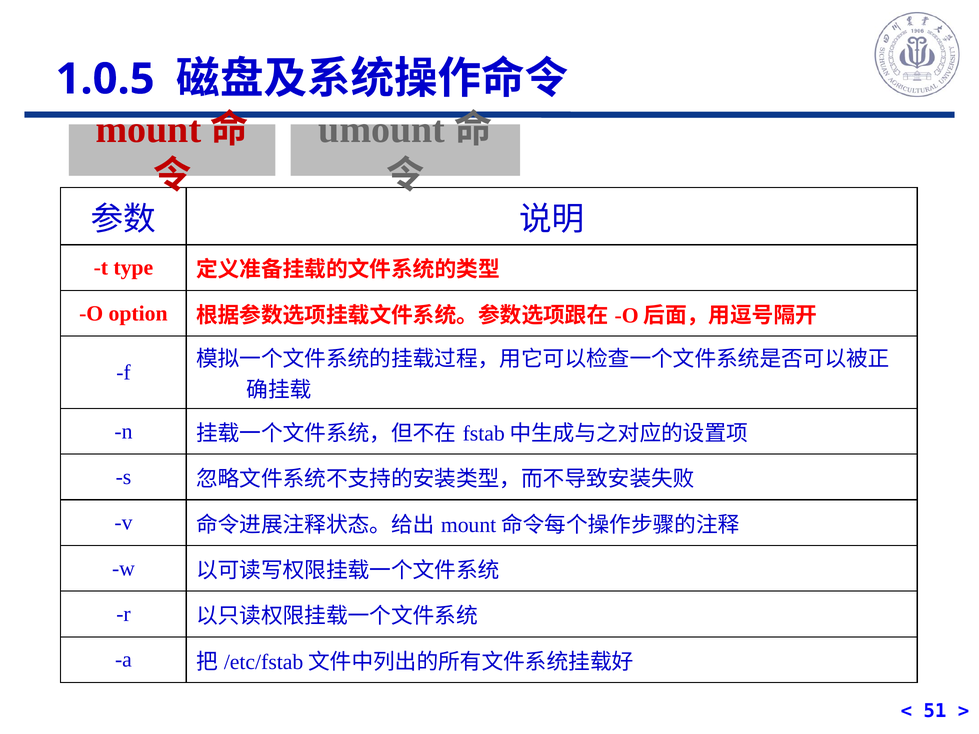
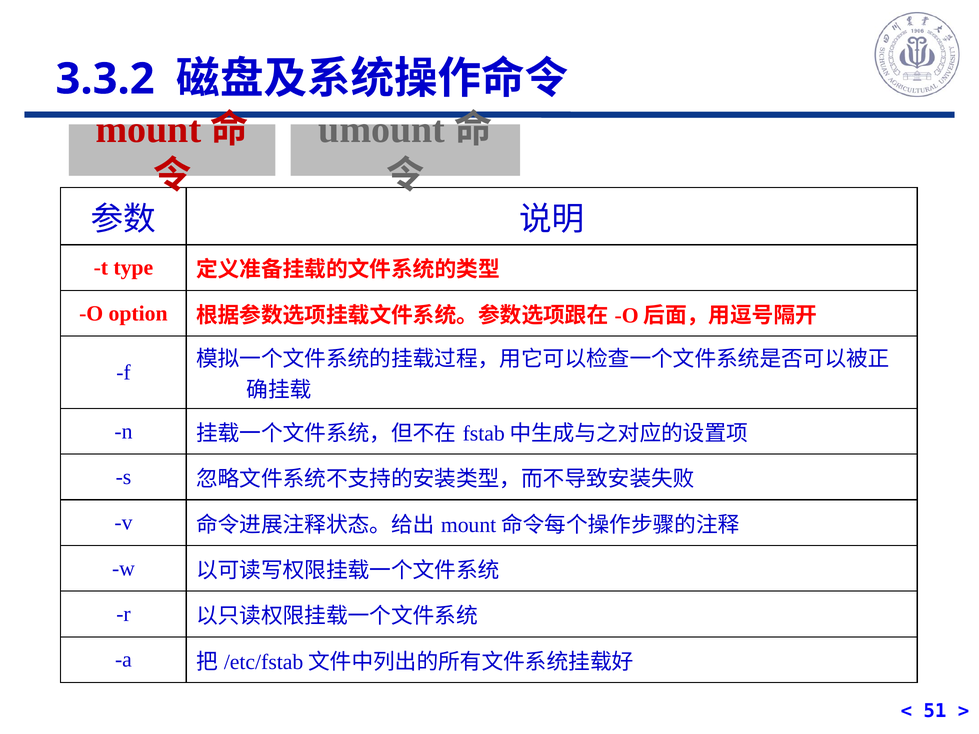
1.0.5: 1.0.5 -> 3.3.2
